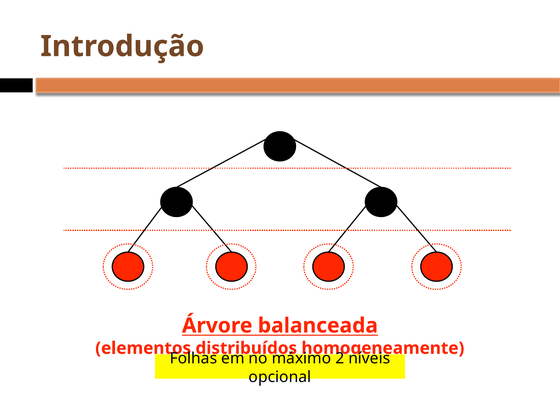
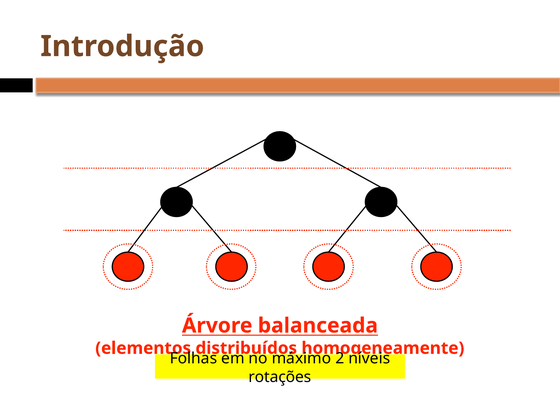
opcional: opcional -> rotações
